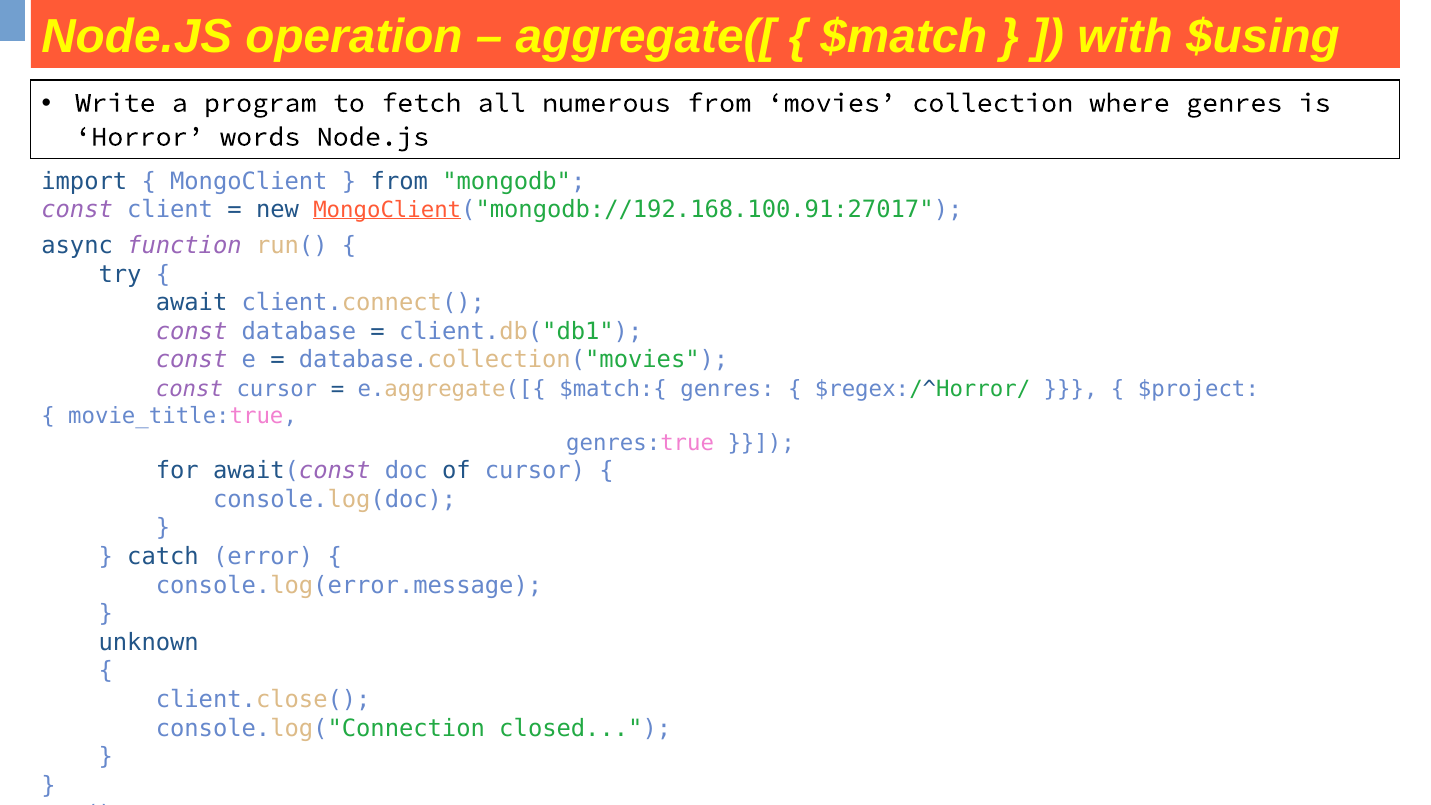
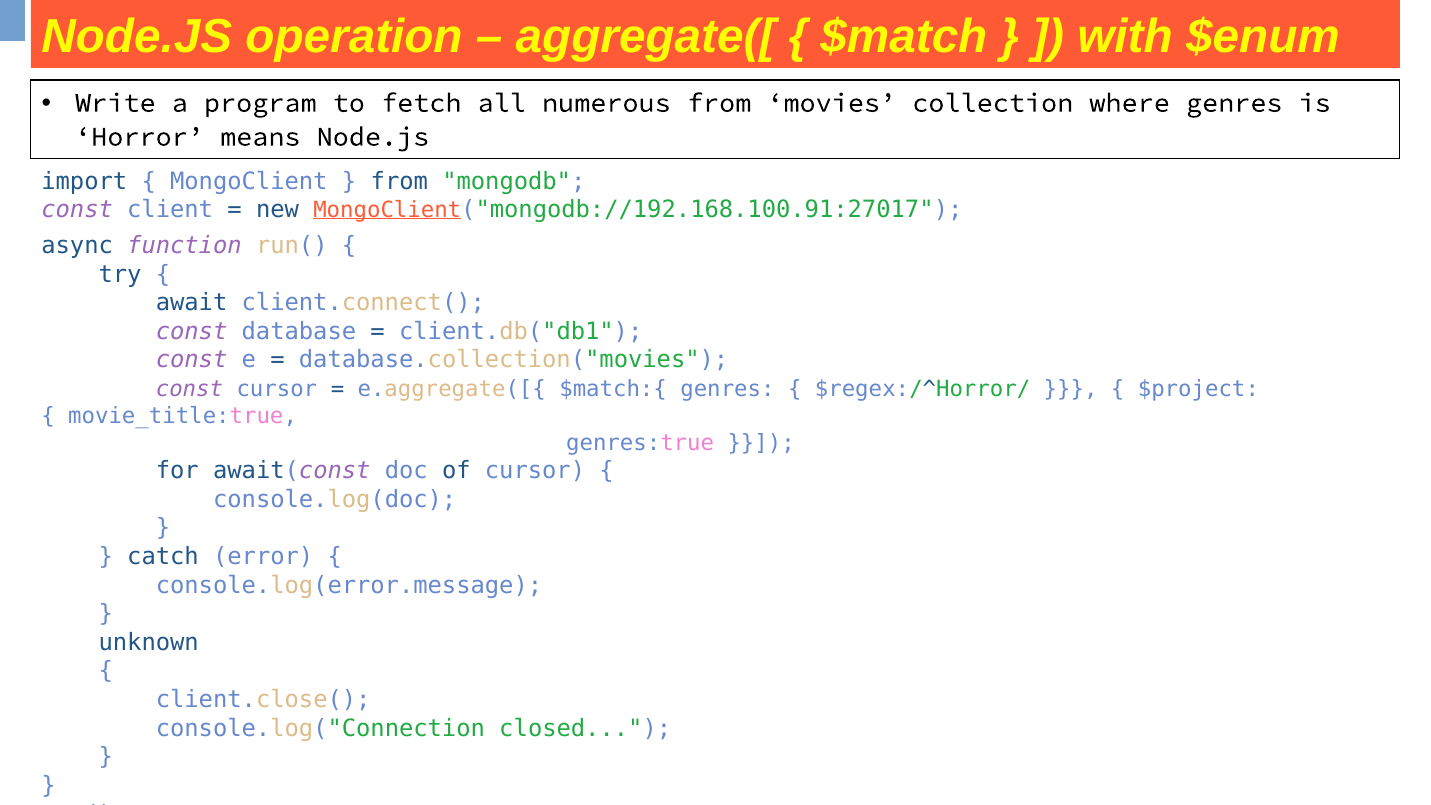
$using: $using -> $enum
words: words -> means
